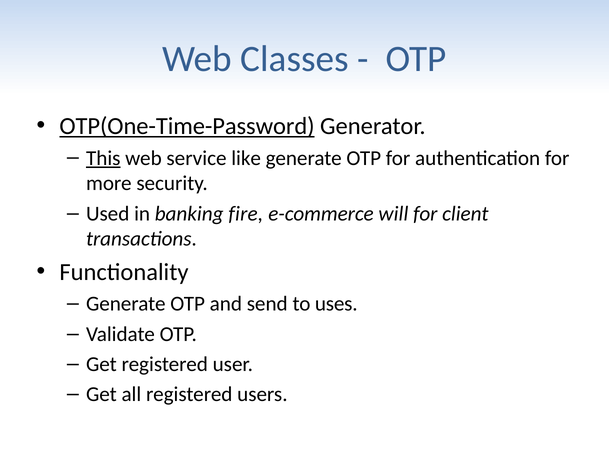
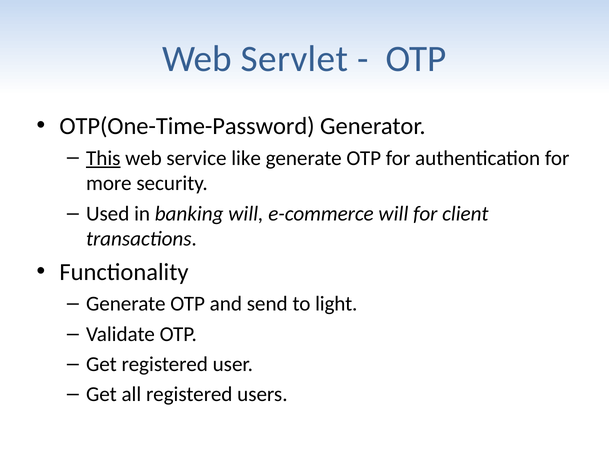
Classes: Classes -> Servlet
OTP(One-Time-Password underline: present -> none
banking fire: fire -> will
uses: uses -> light
